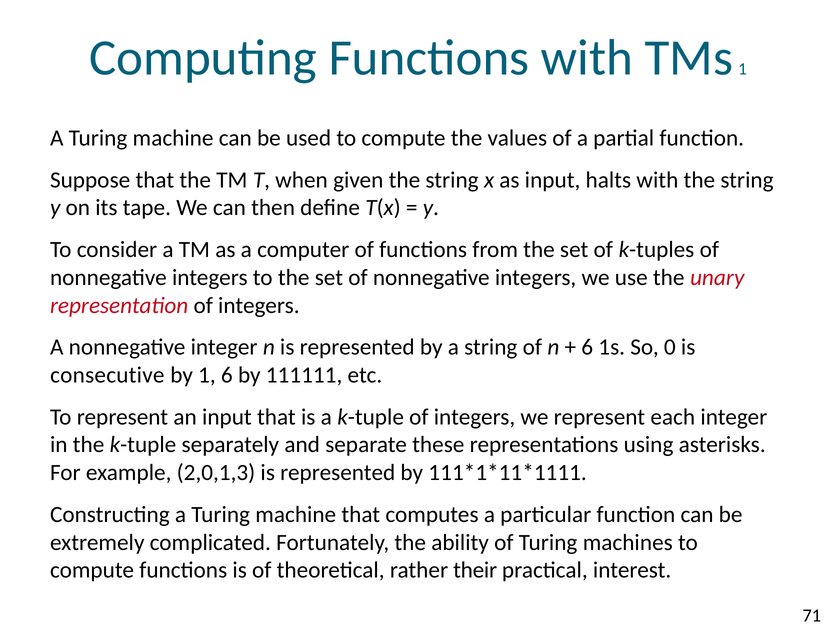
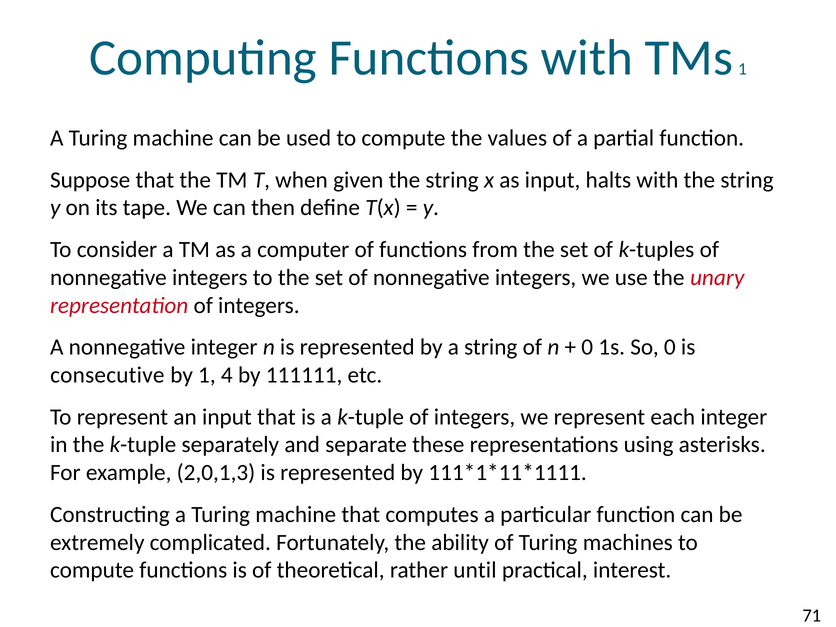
6 at (587, 347): 6 -> 0
1 6: 6 -> 4
their: their -> until
